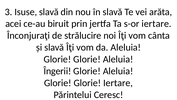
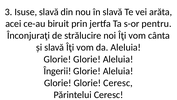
s-or iertare: iertare -> pentru
Glorie Iertare: Iertare -> Ceresc
